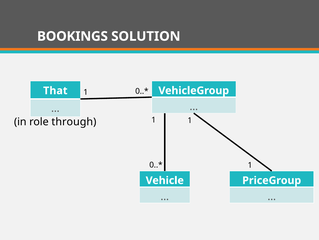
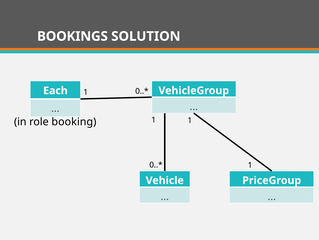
That: That -> Each
through: through -> booking
